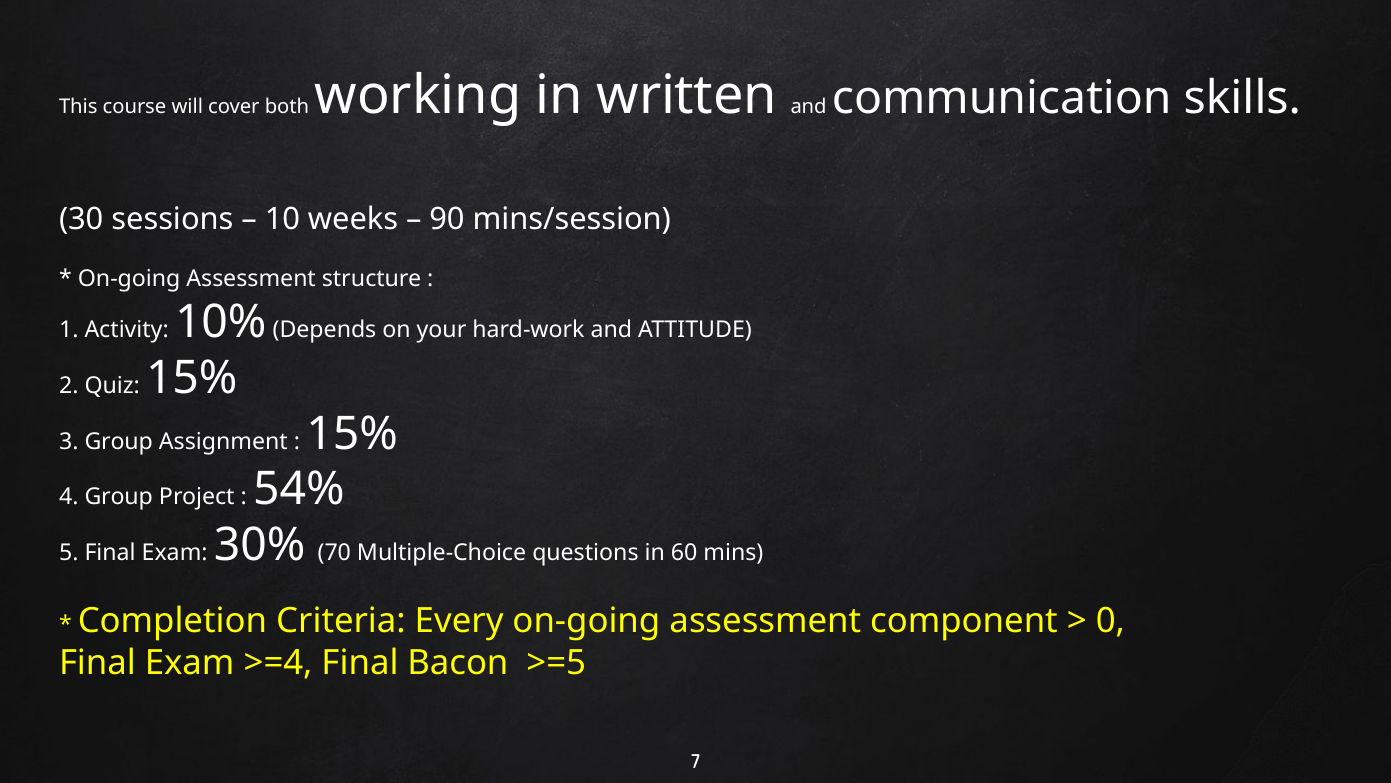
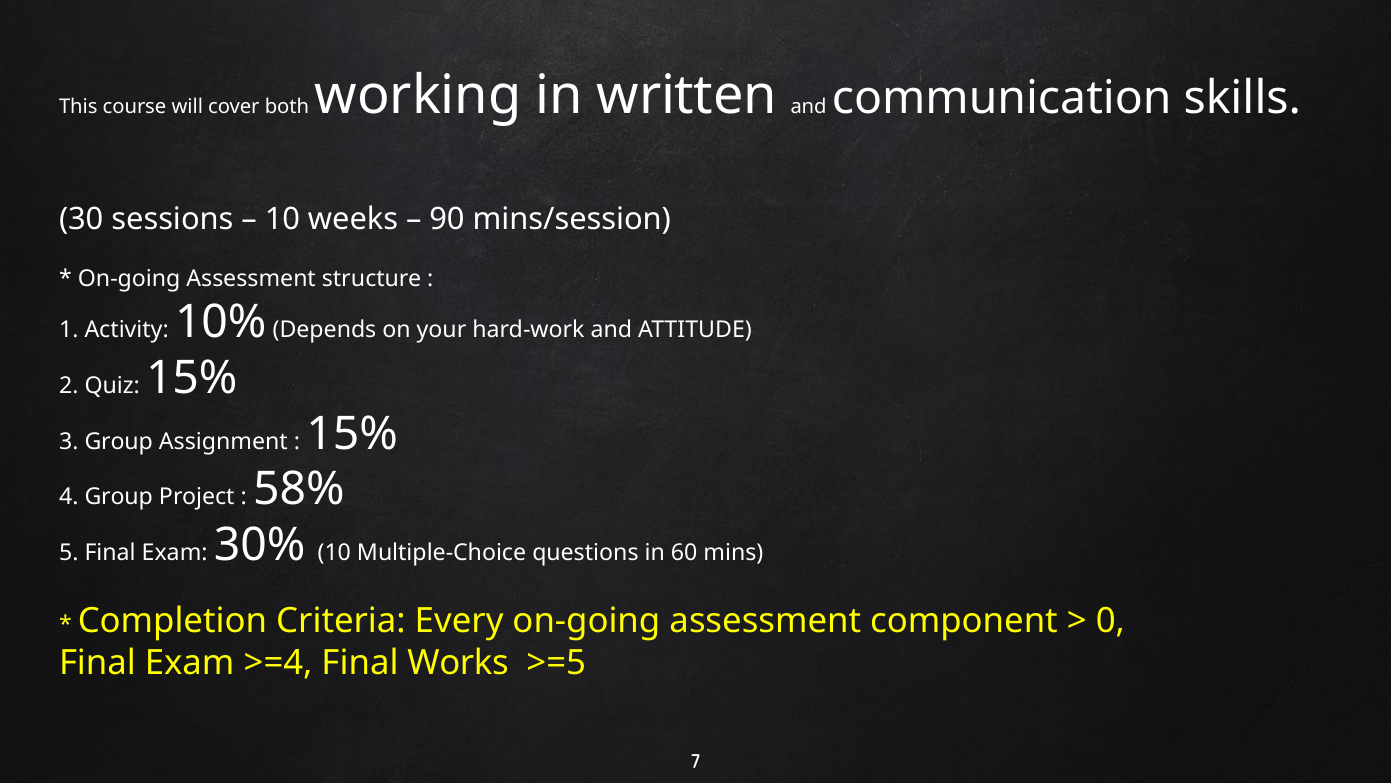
54%: 54% -> 58%
30% 70: 70 -> 10
Bacon: Bacon -> Works
